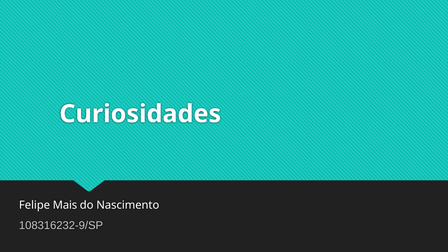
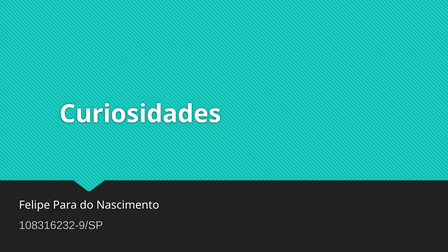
Mais: Mais -> Para
